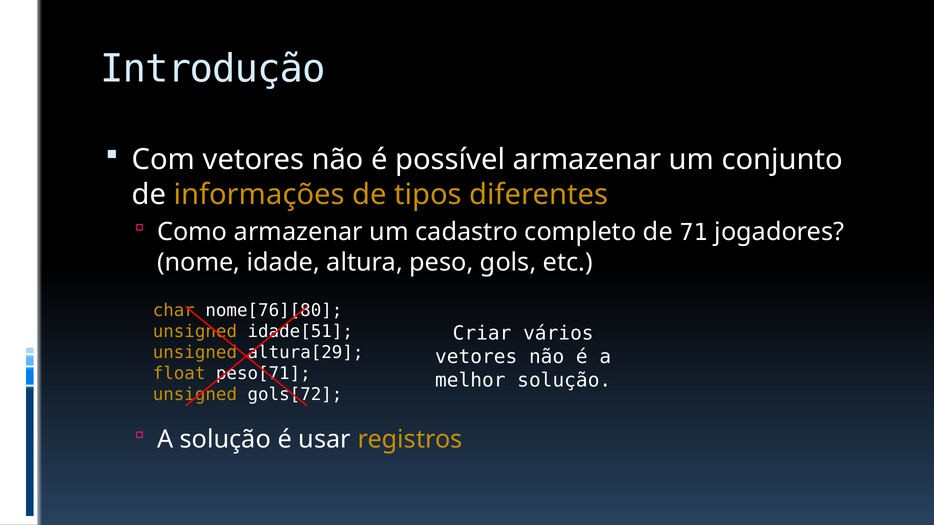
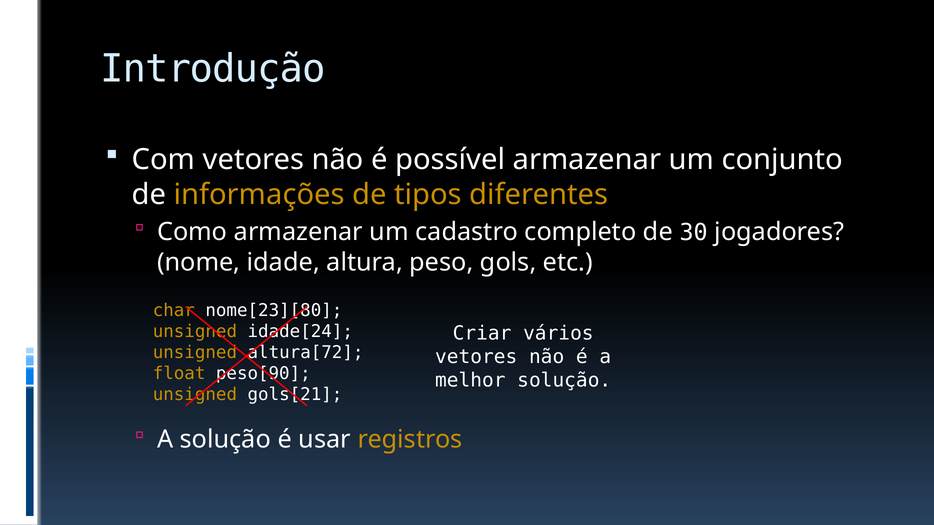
71: 71 -> 30
nome[76][80: nome[76][80 -> nome[23][80
idade[51: idade[51 -> idade[24
altura[29: altura[29 -> altura[72
peso[71: peso[71 -> peso[90
gols[72: gols[72 -> gols[21
